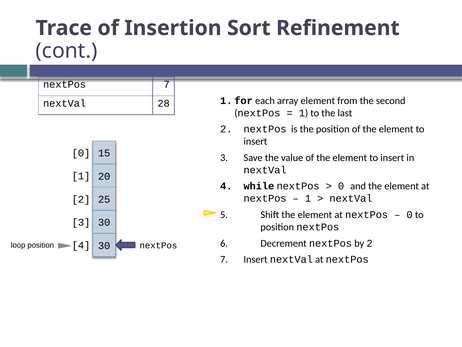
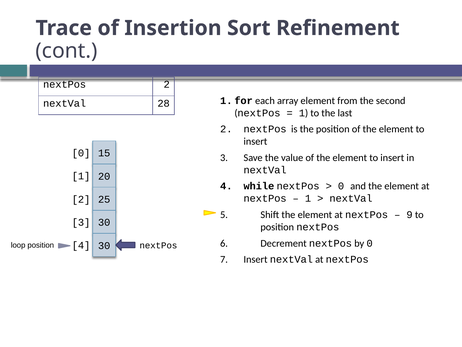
nextPos 7: 7 -> 2
0 at (410, 214): 0 -> 9
by 2: 2 -> 0
